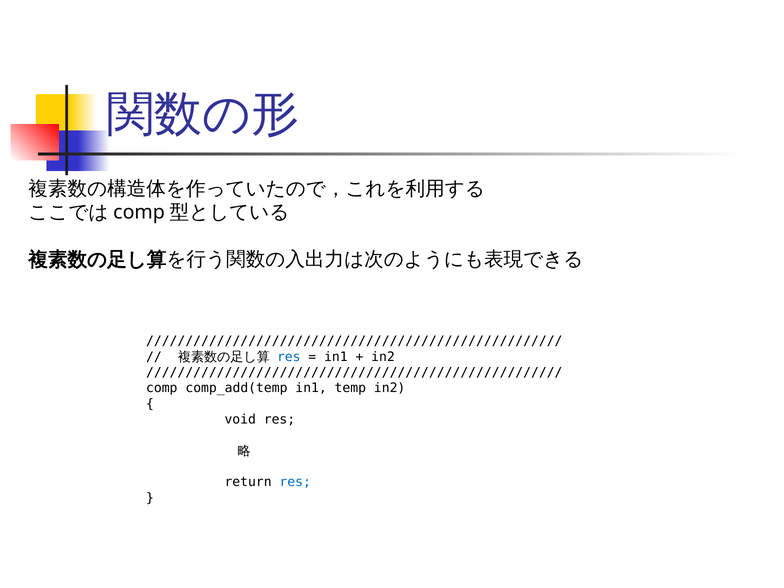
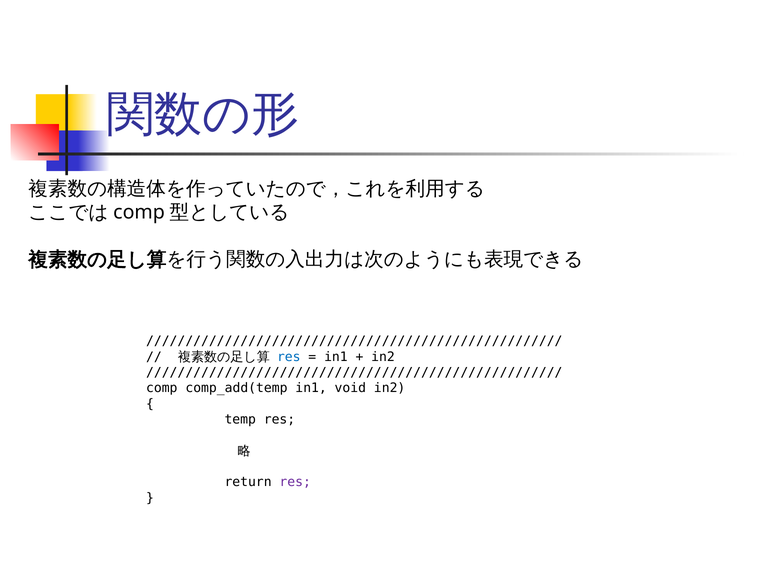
temp: temp -> void
void: void -> temp
res at (295, 482) colour: blue -> purple
